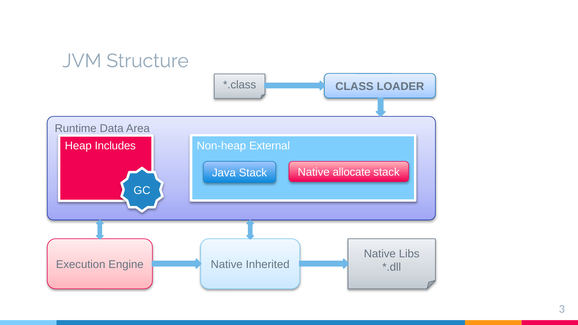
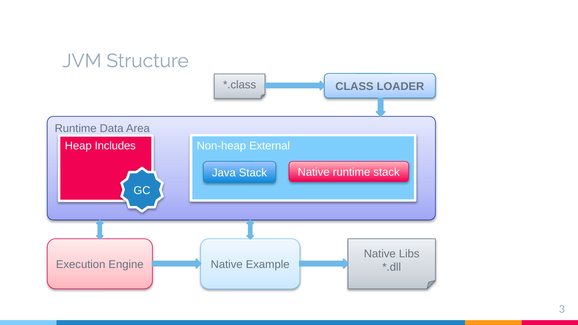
Native allocate: allocate -> runtime
Inherited: Inherited -> Example
